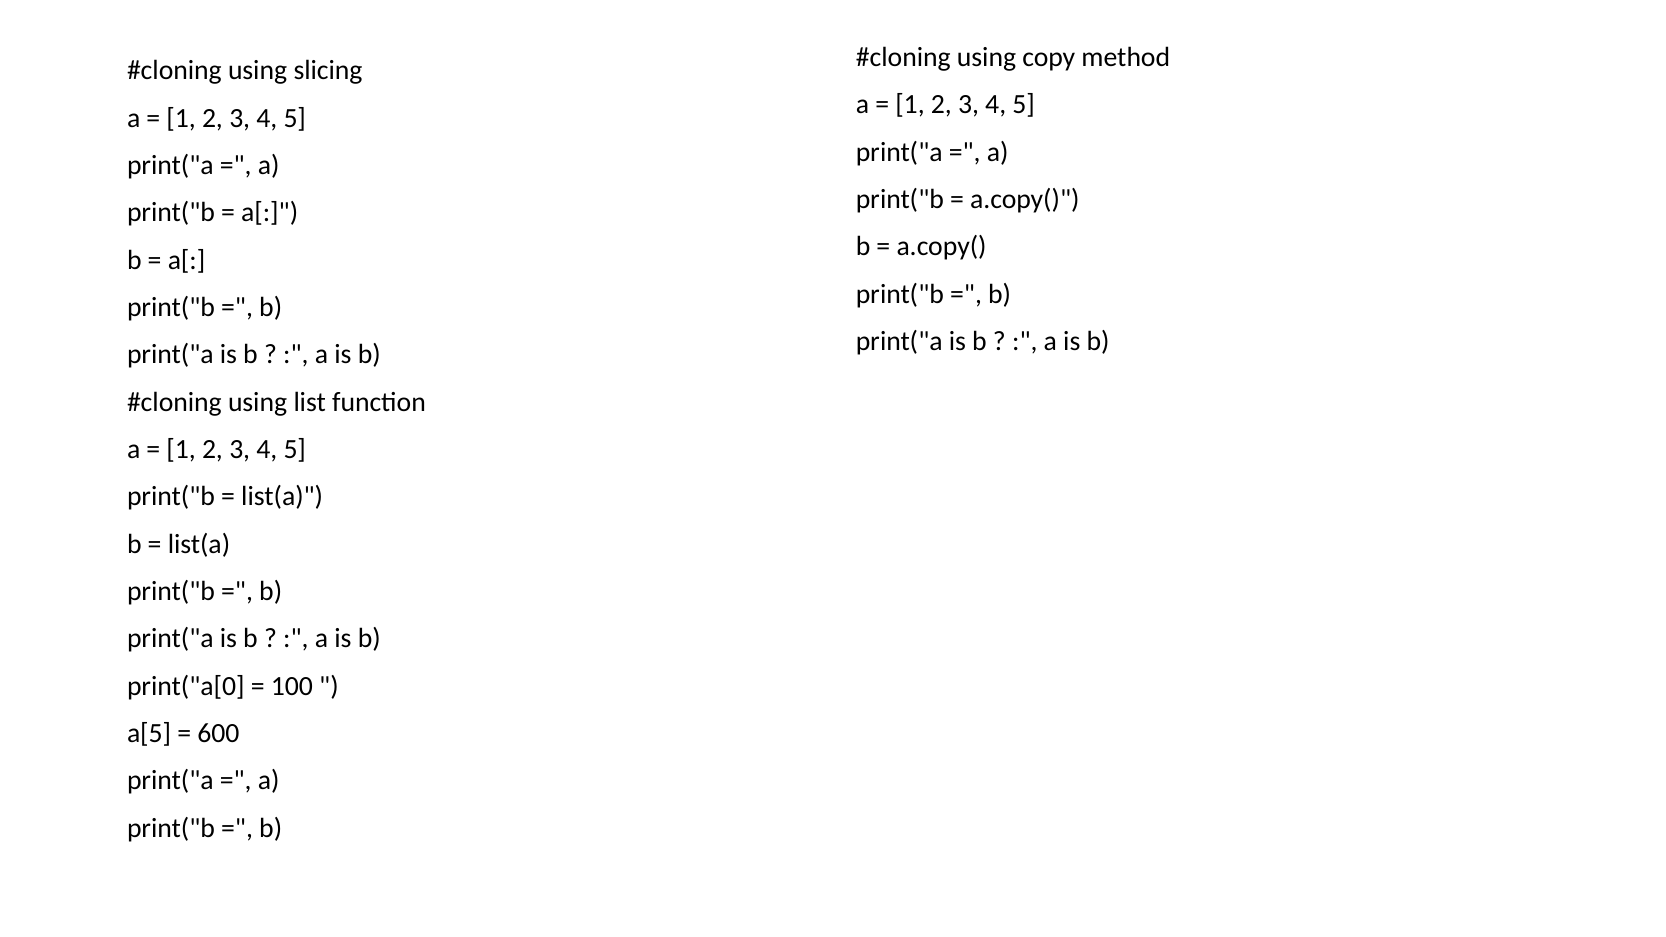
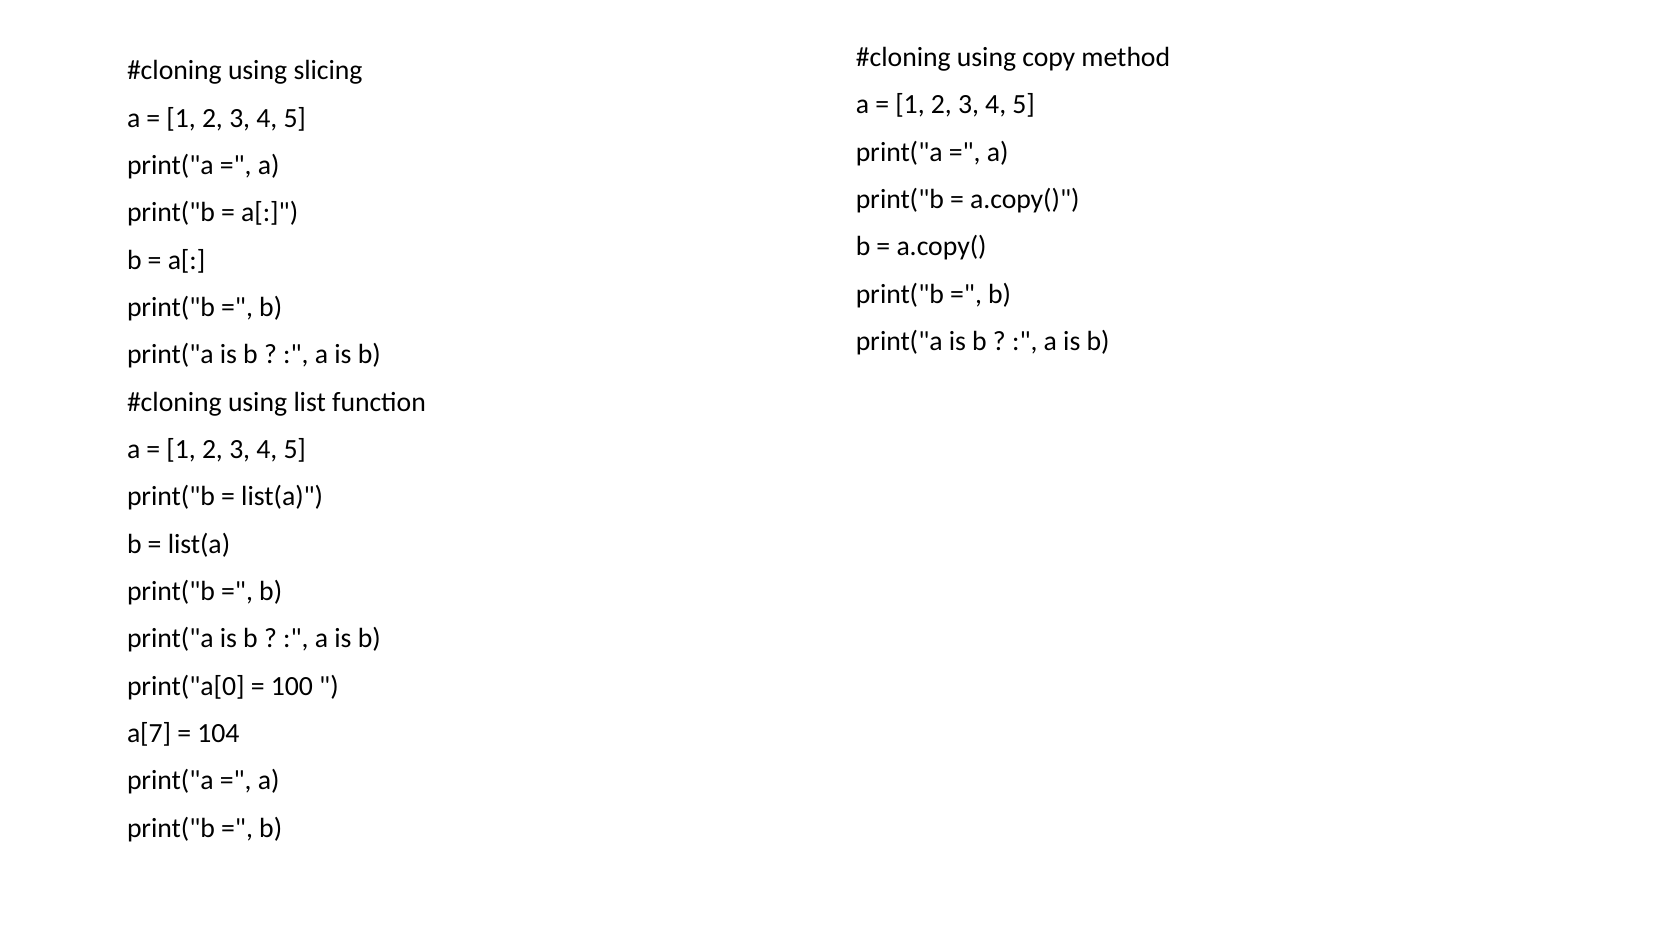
a[5: a[5 -> a[7
600: 600 -> 104
